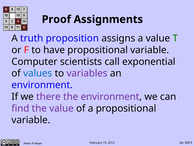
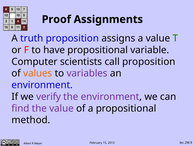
call exponential: exponential -> proposition
values colour: blue -> orange
there: there -> verify
variable at (31, 120): variable -> method
